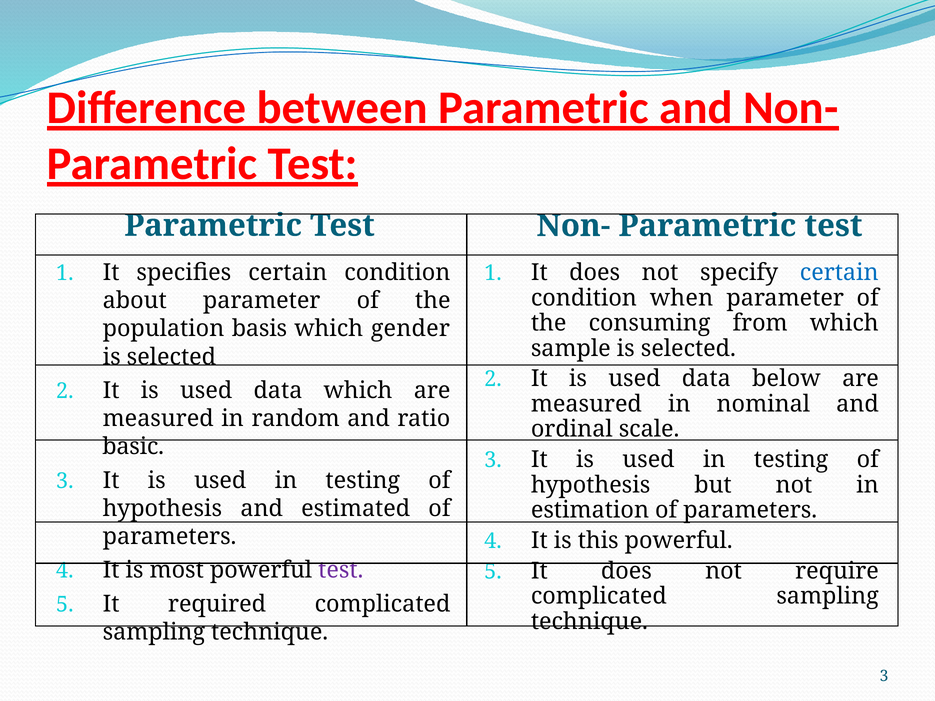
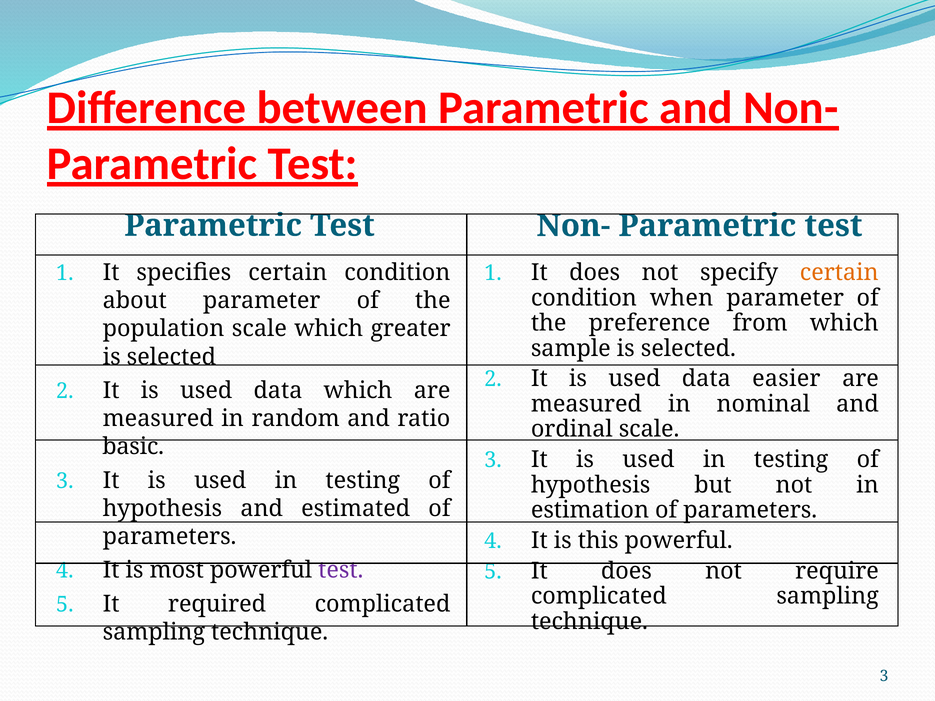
certain at (839, 273) colour: blue -> orange
consuming: consuming -> preference
population basis: basis -> scale
gender: gender -> greater
below: below -> easier
